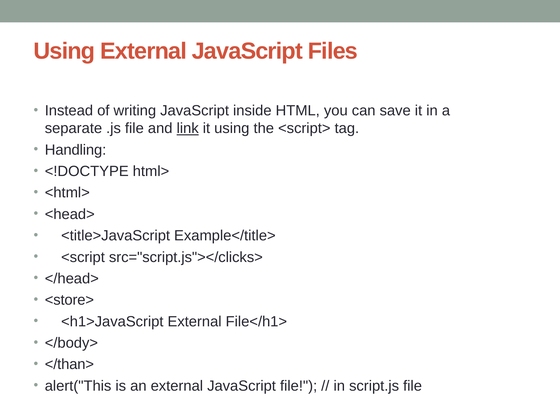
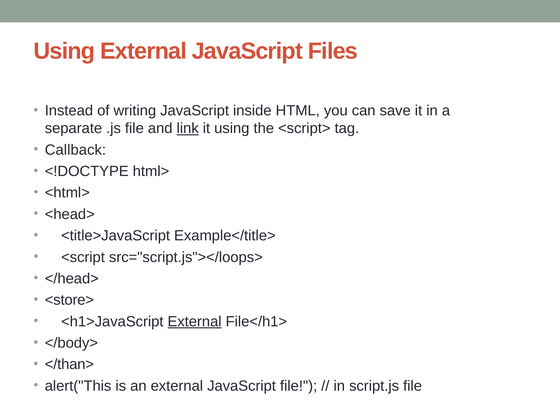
Handling: Handling -> Callback
src="script.js"></clicks>: src="script.js"></clicks> -> src="script.js"></loops>
External at (195, 321) underline: none -> present
